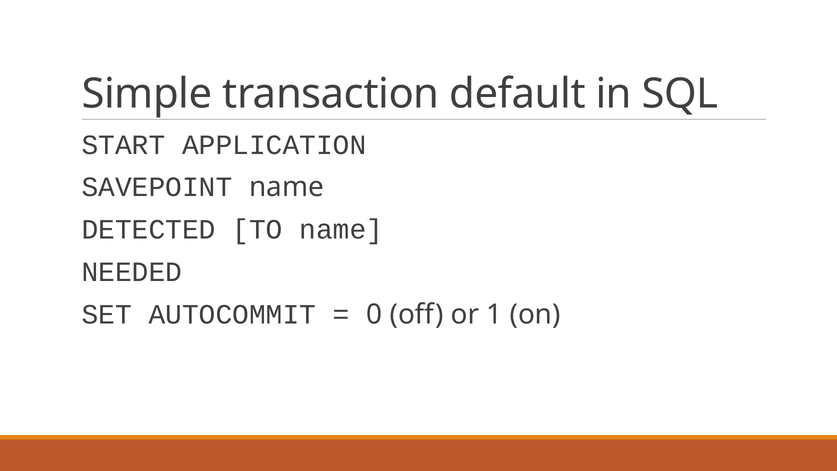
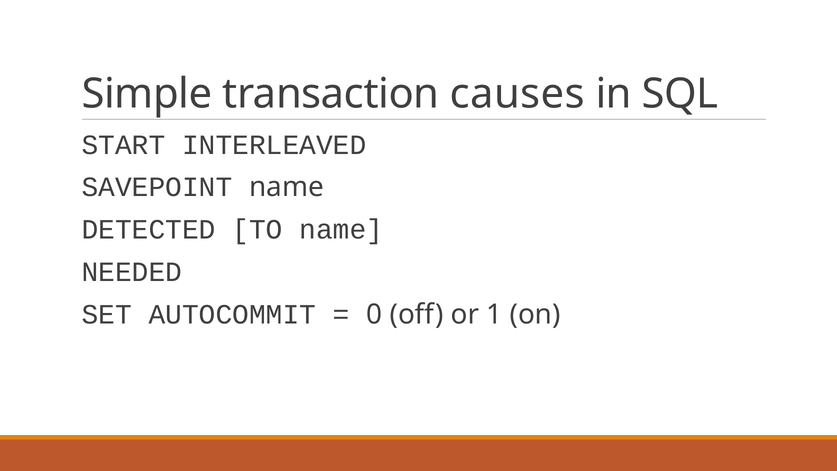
default: default -> causes
APPLICATION: APPLICATION -> INTERLEAVED
